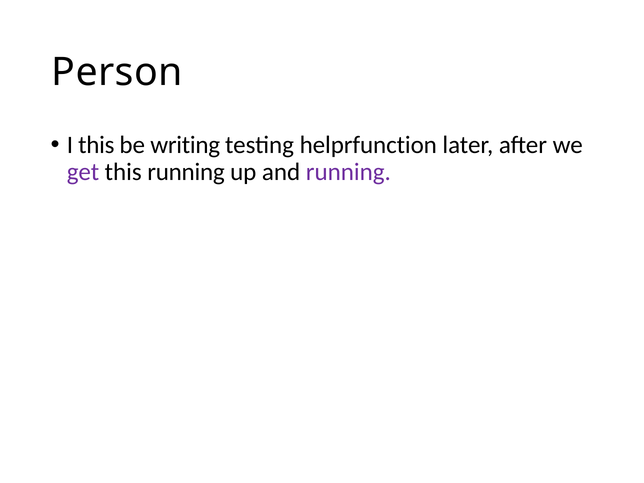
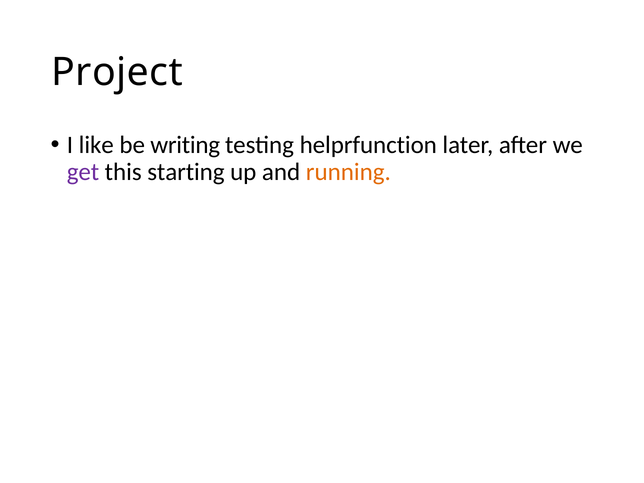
Person: Person -> Project
I this: this -> like
this running: running -> starting
running at (348, 172) colour: purple -> orange
